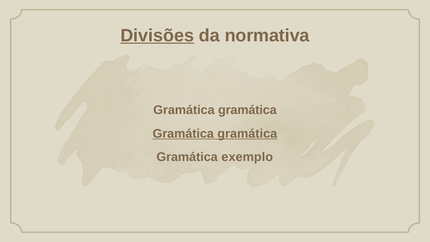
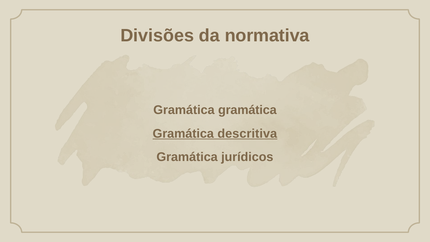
Divisões underline: present -> none
gramática at (247, 134): gramática -> descritiva
exemplo: exemplo -> jurídicos
